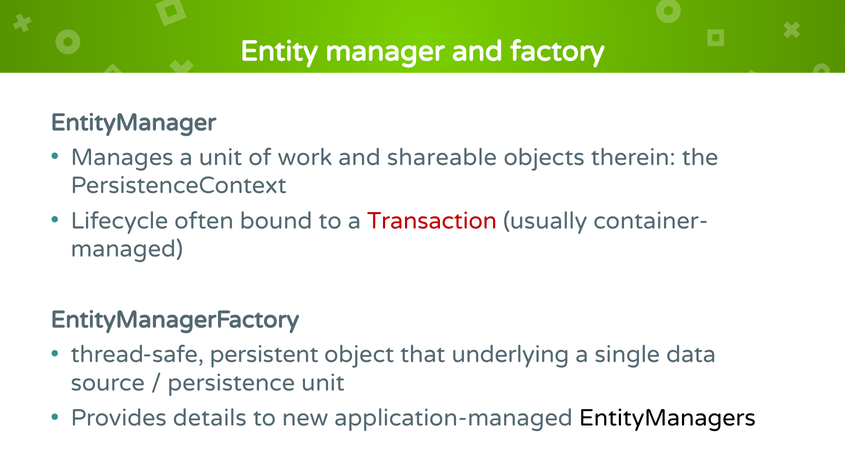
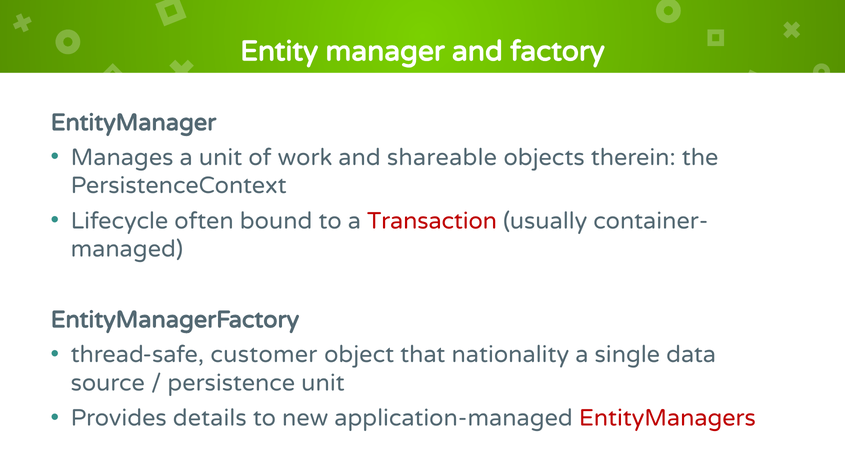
persistent: persistent -> customer
underlying: underlying -> nationality
EntityManagers colour: black -> red
